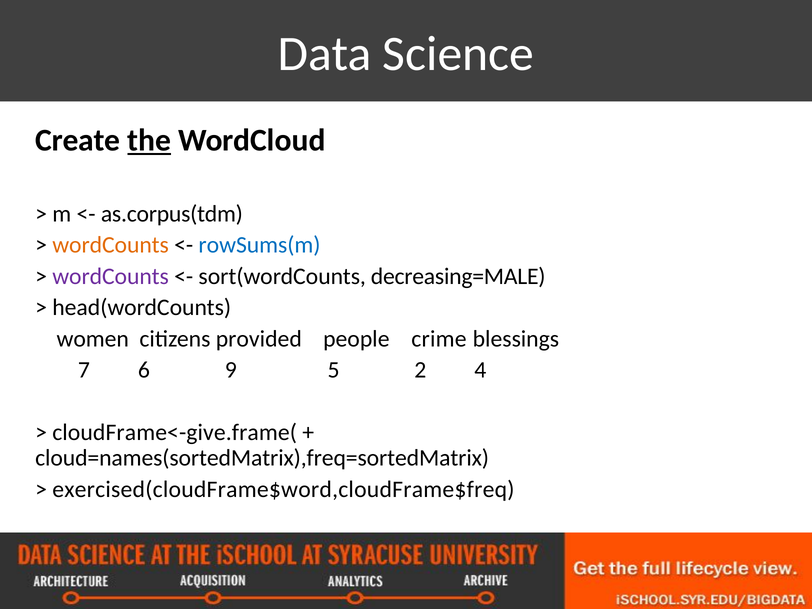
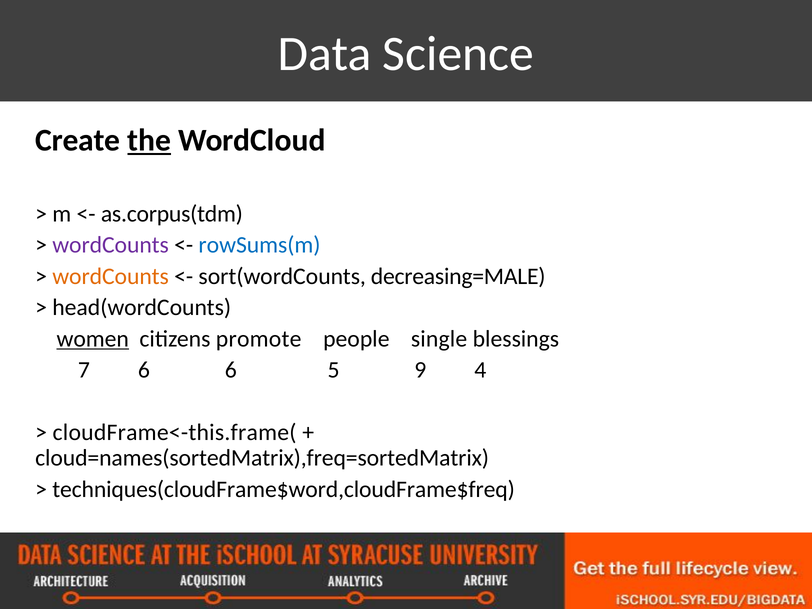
wordCounts at (111, 245) colour: orange -> purple
wordCounts at (111, 276) colour: purple -> orange
women underline: none -> present
provided: provided -> promote
crime: crime -> single
6 9: 9 -> 6
2: 2 -> 9
cloudFrame<-give.frame(: cloudFrame<-give.frame( -> cloudFrame<-this.frame(
exercised(cloudFrame$word,cloudFrame$freq: exercised(cloudFrame$word,cloudFrame$freq -> techniques(cloudFrame$word,cloudFrame$freq
